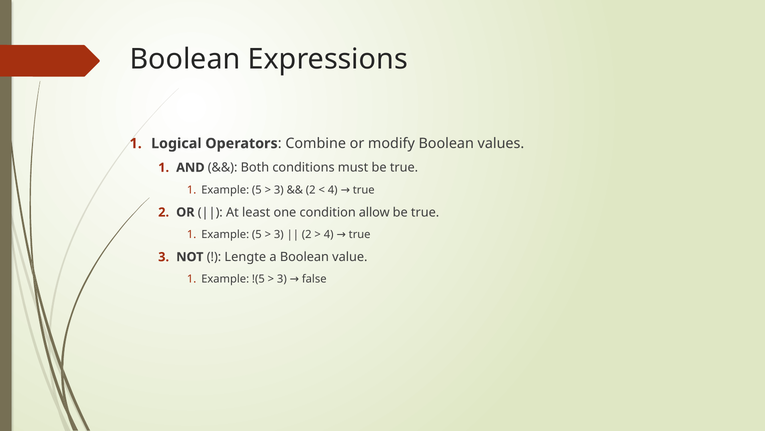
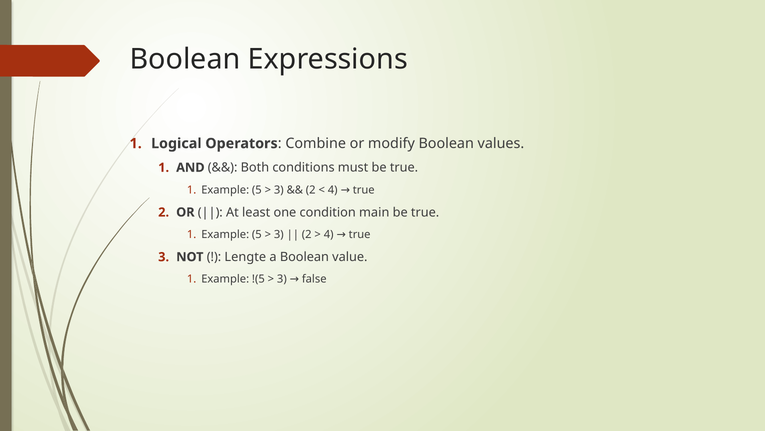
allow: allow -> main
